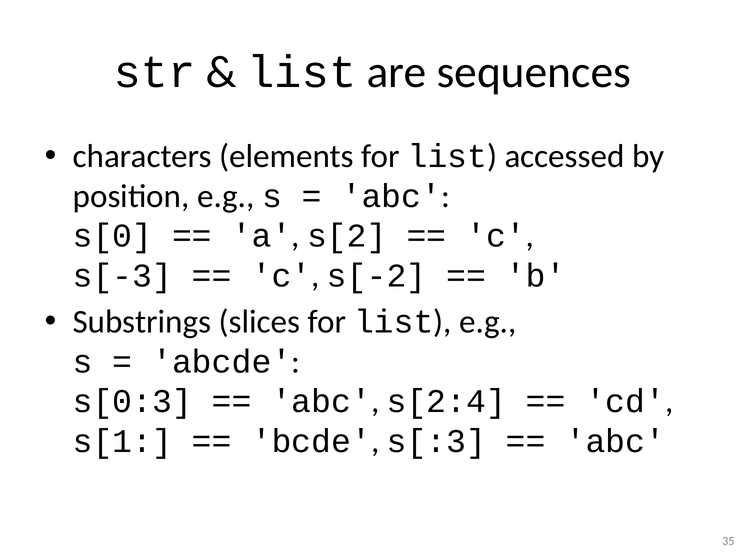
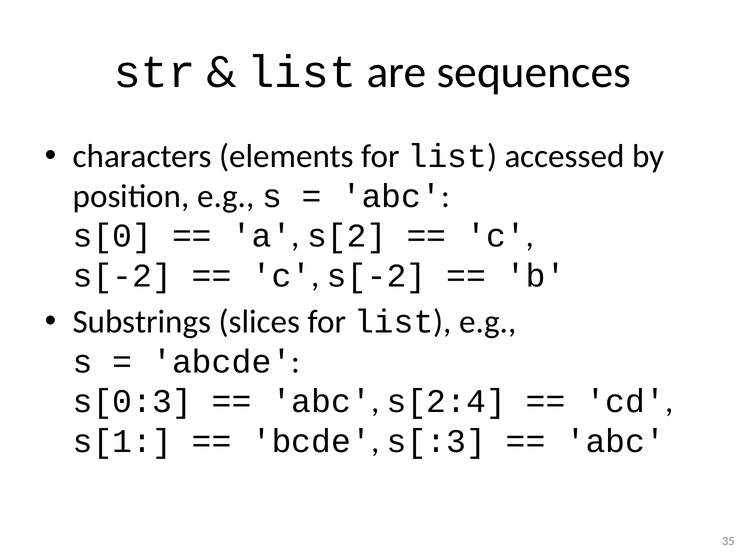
s[-3 at (122, 276): s[-3 -> s[-2
